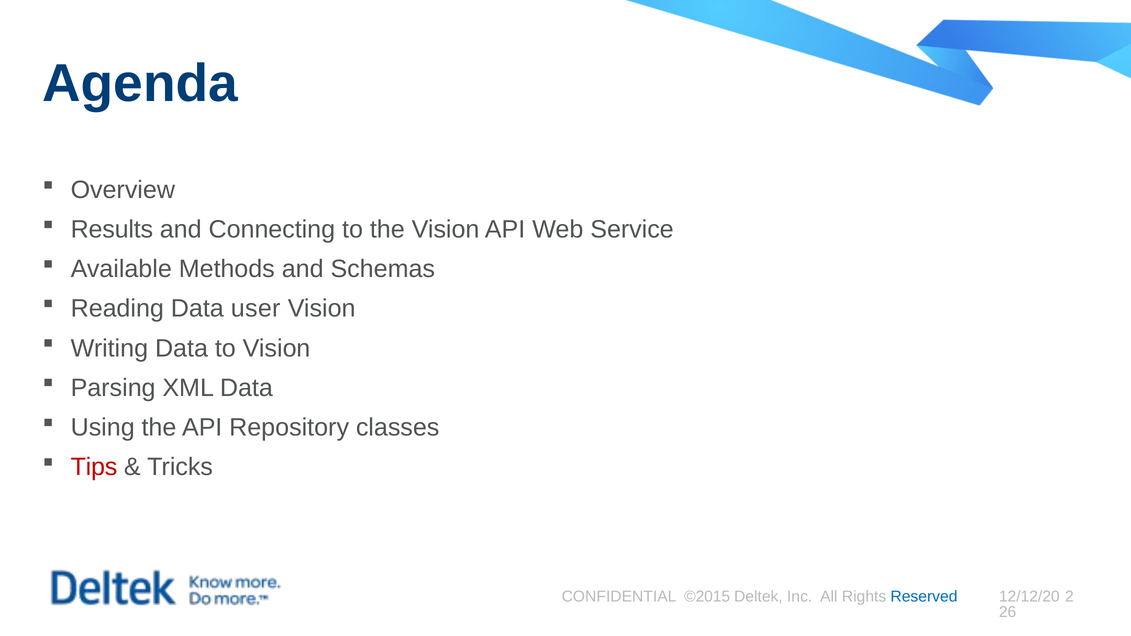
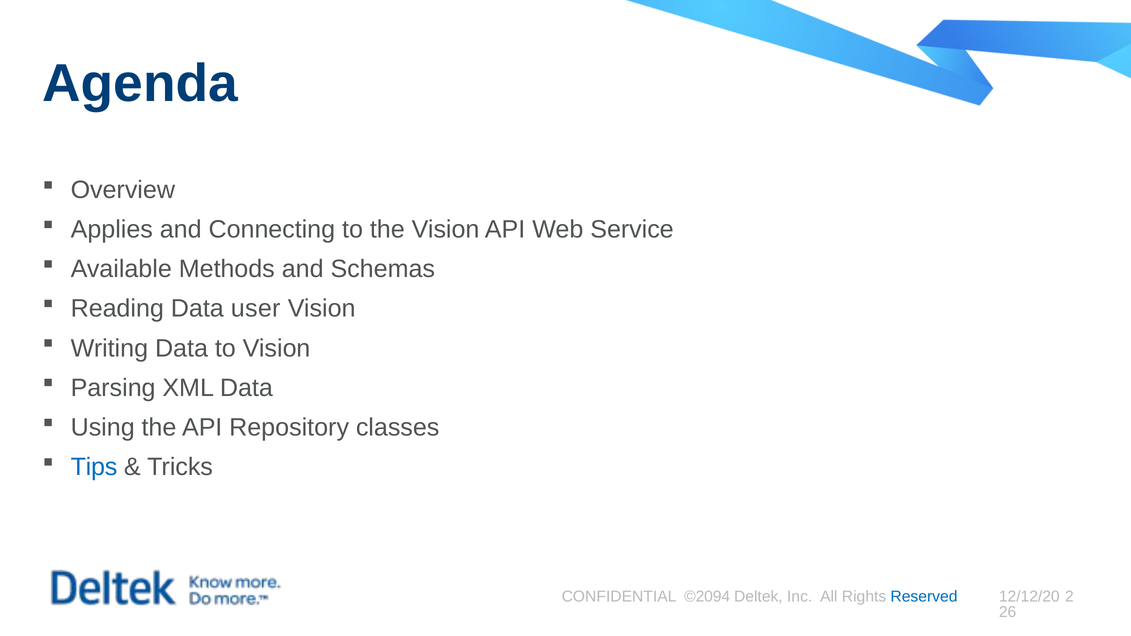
Results: Results -> Applies
Tips colour: red -> blue
©2015: ©2015 -> ©2094
